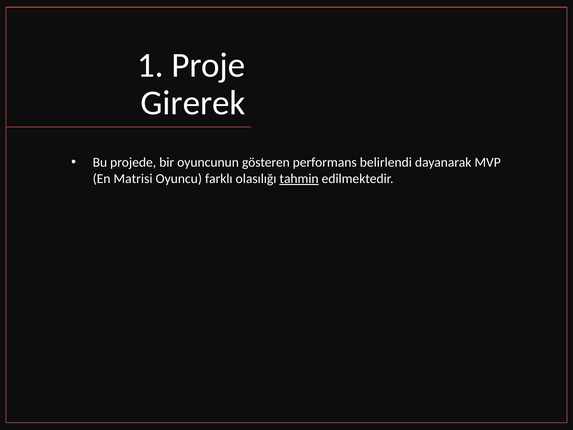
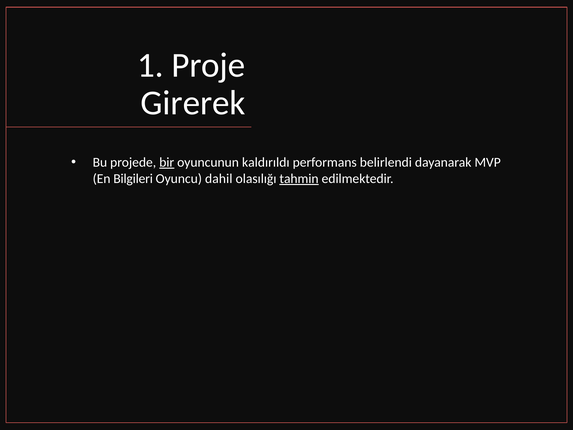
bir underline: none -> present
gösteren: gösteren -> kaldırıldı
Matrisi: Matrisi -> Bilgileri
farklı: farklı -> dahil
